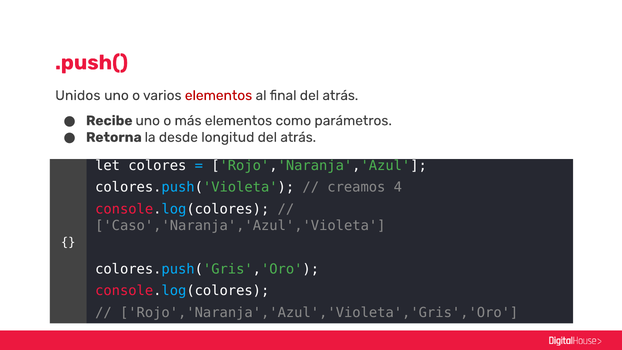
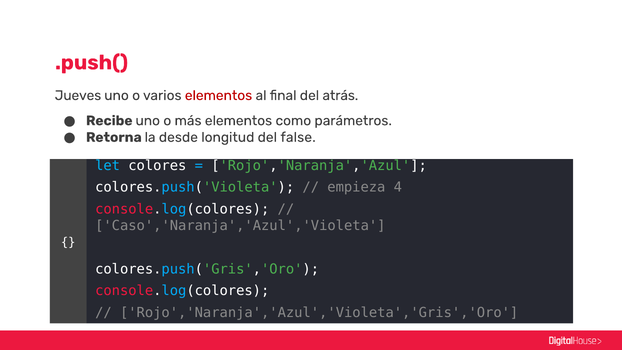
Unidos: Unidos -> Jueves
longitud del atrás: atrás -> false
let colour: white -> light blue
creamos: creamos -> empieza
